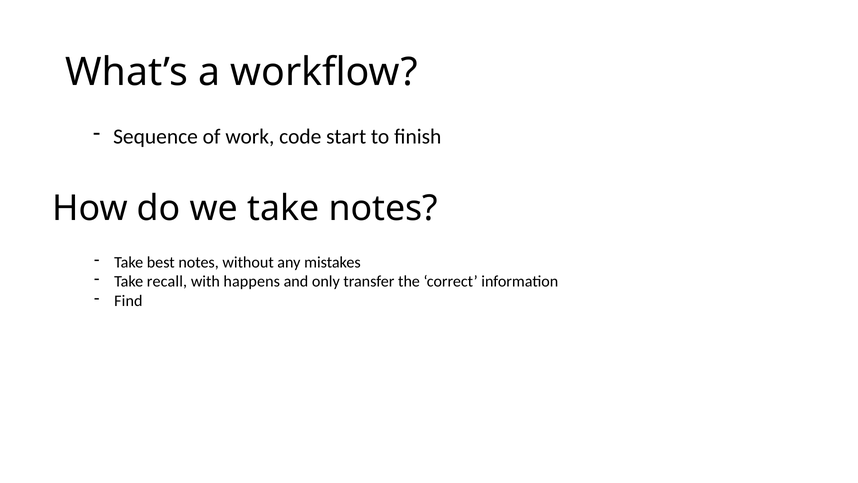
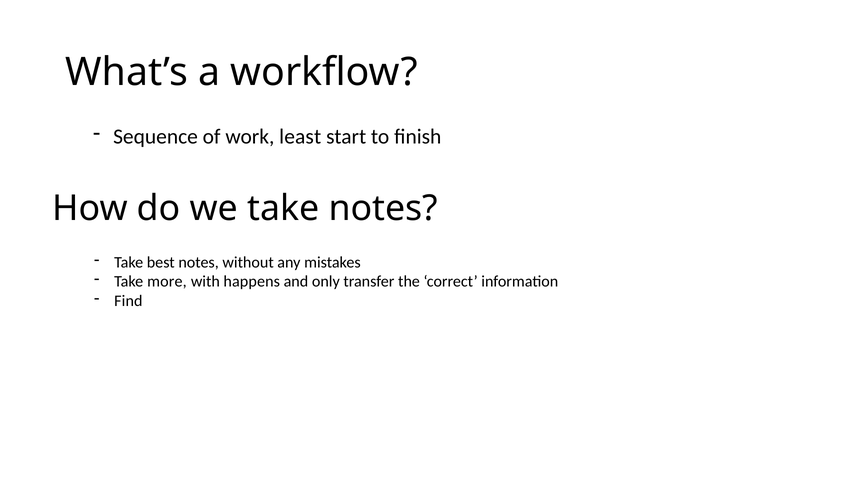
code: code -> least
recall: recall -> more
